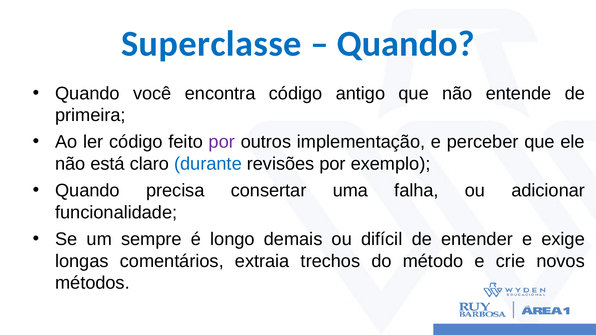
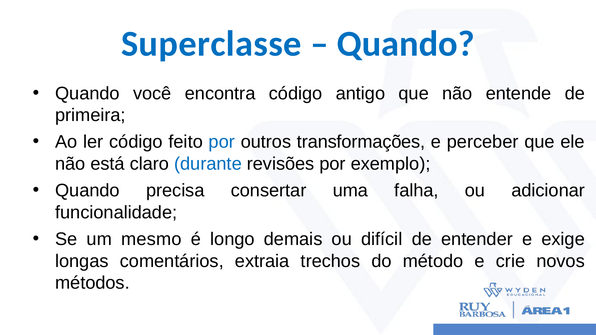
por at (222, 142) colour: purple -> blue
implementação: implementação -> transformações
sempre: sempre -> mesmo
